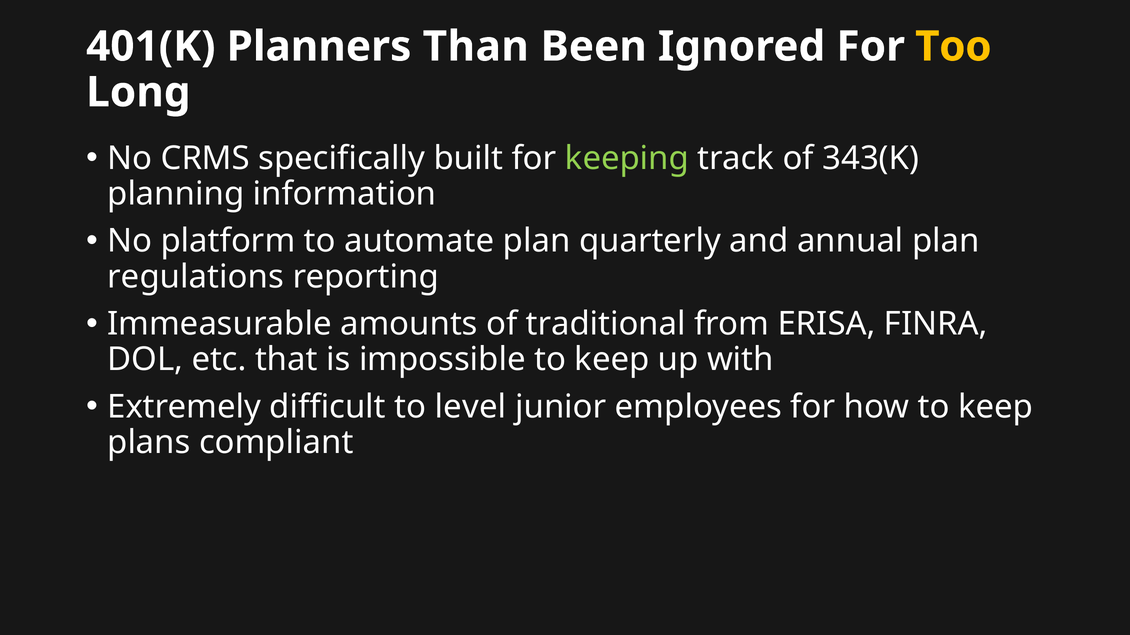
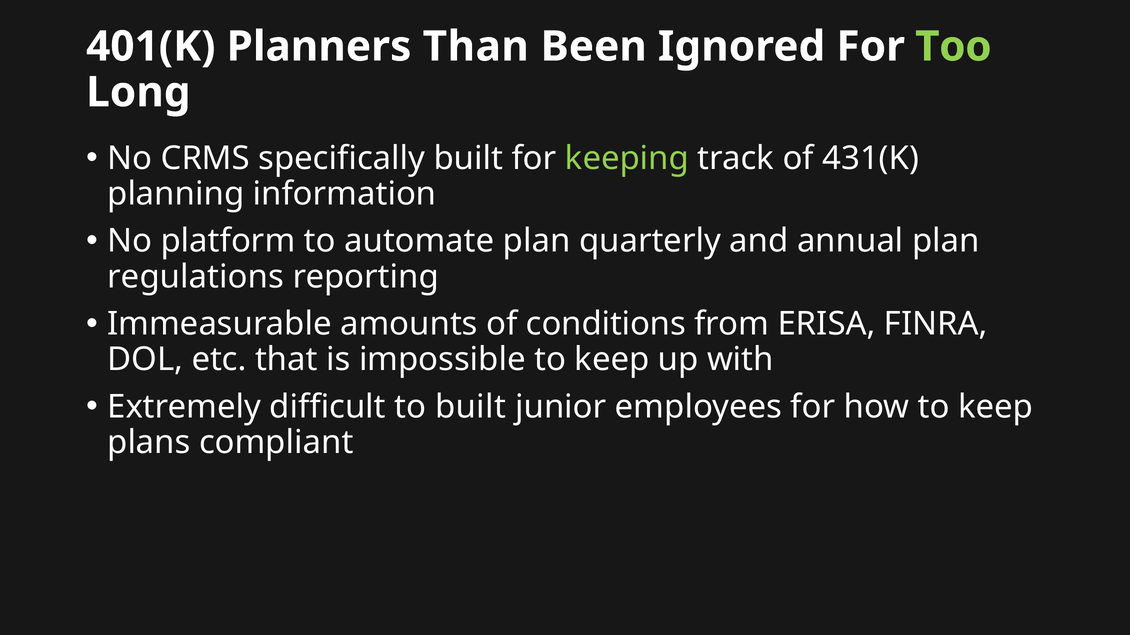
Too colour: yellow -> light green
343(K: 343(K -> 431(K
traditional: traditional -> conditions
to level: level -> built
